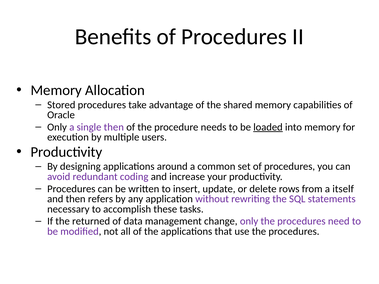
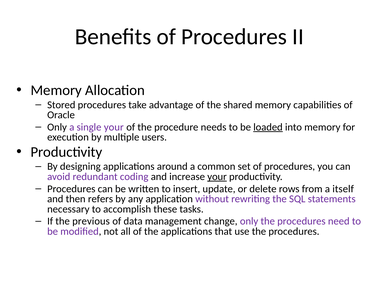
single then: then -> your
your at (217, 177) underline: none -> present
returned: returned -> previous
